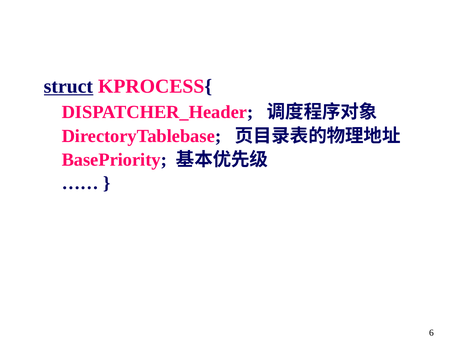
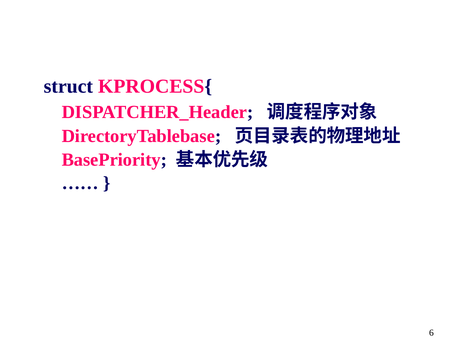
struct underline: present -> none
